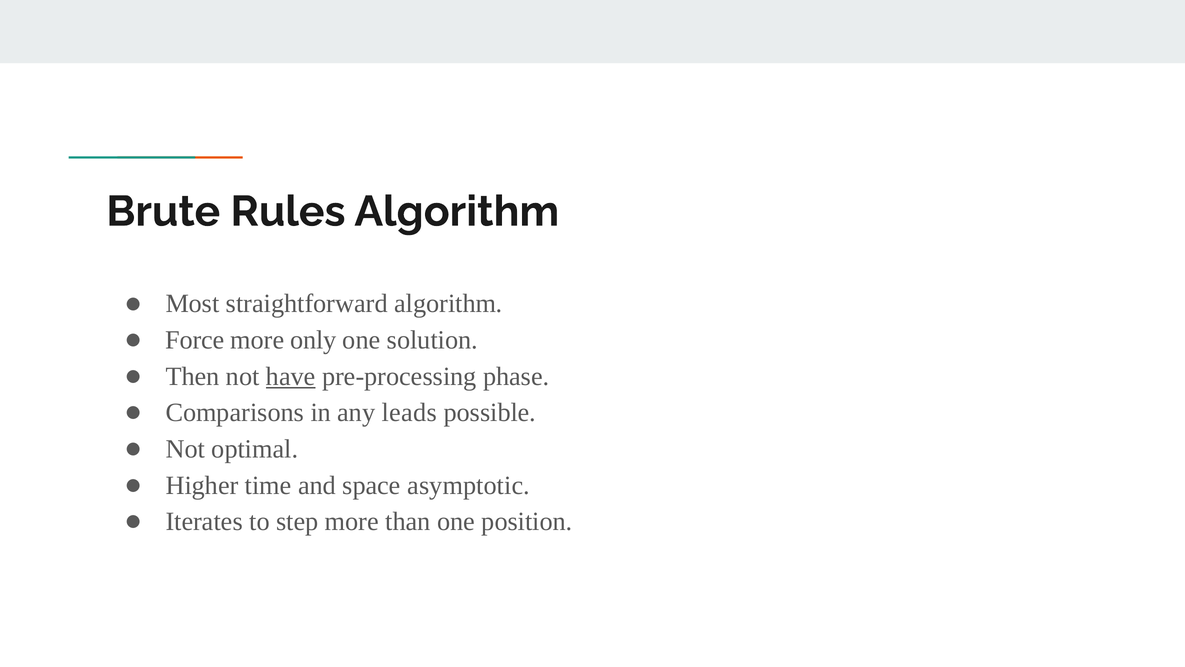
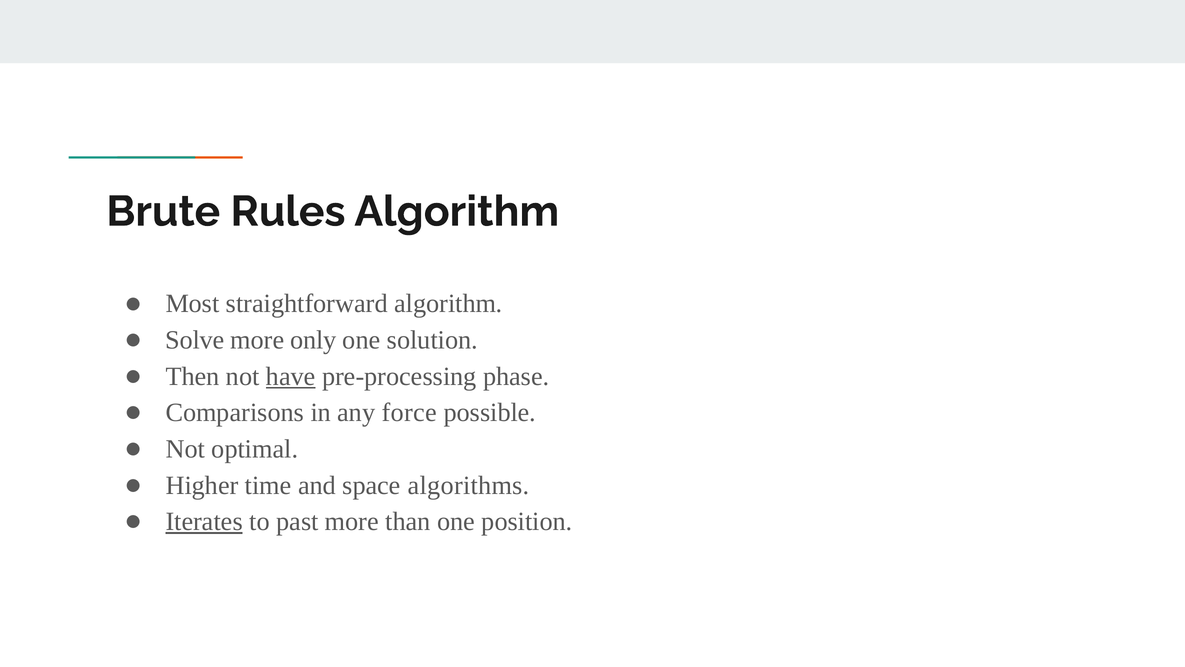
Force: Force -> Solve
leads: leads -> force
asymptotic: asymptotic -> algorithms
Iterates underline: none -> present
step: step -> past
